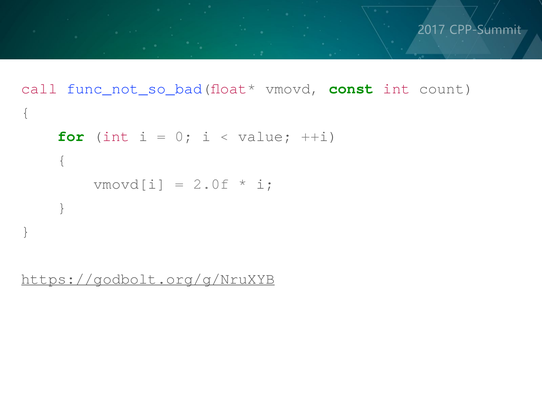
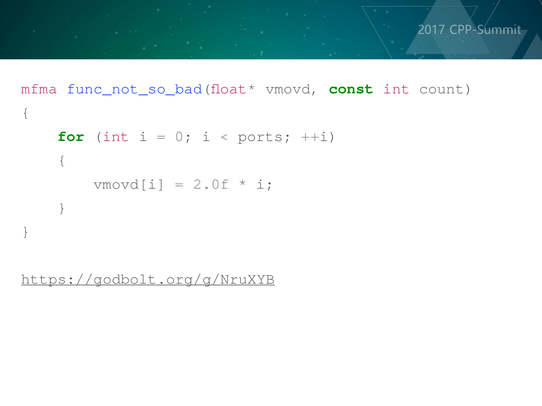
call: call -> mfma
value: value -> ports
